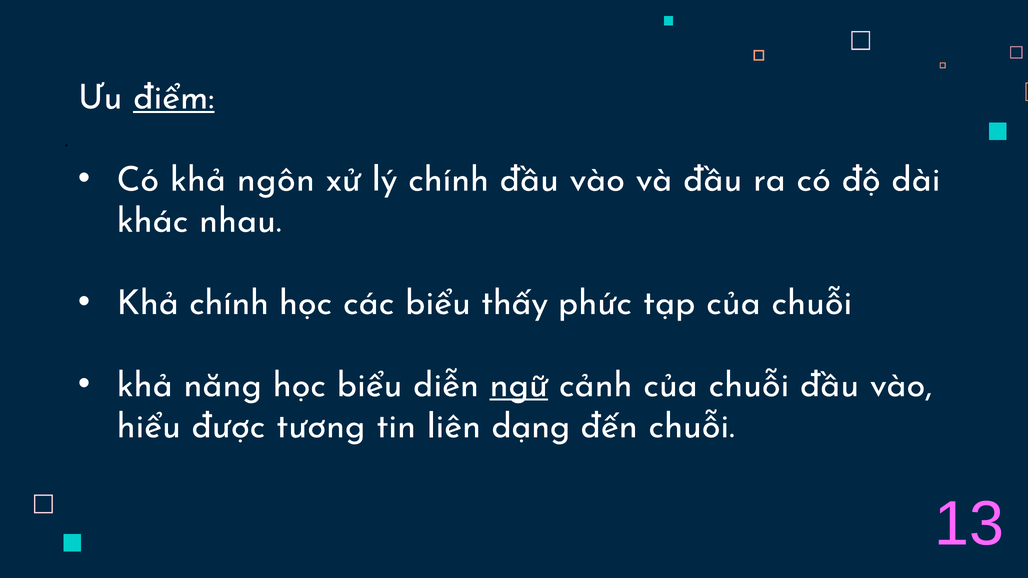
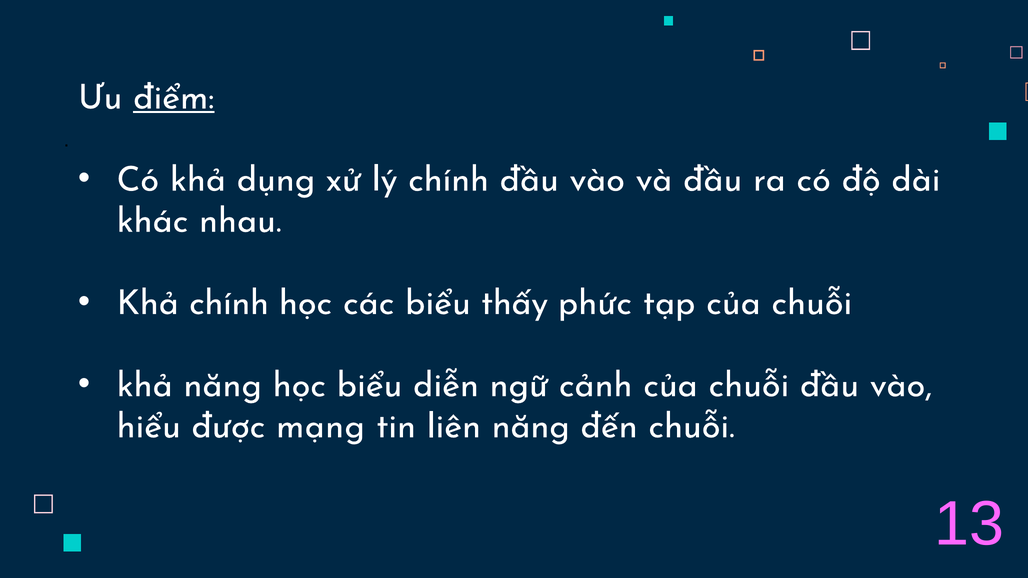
ngôn: ngôn -> dụng
ngữ underline: present -> none
tương: tương -> mạng
liên dạng: dạng -> năng
